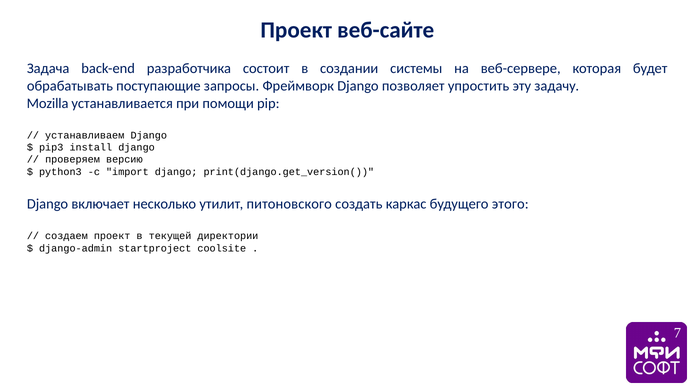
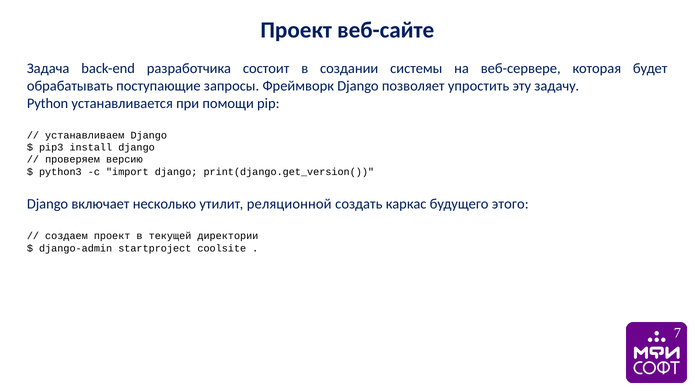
Mozilla: Mozilla -> Python
питоновского: питоновского -> реляционной
